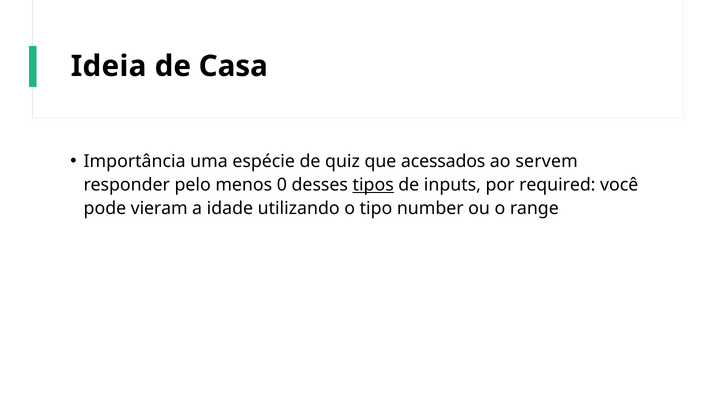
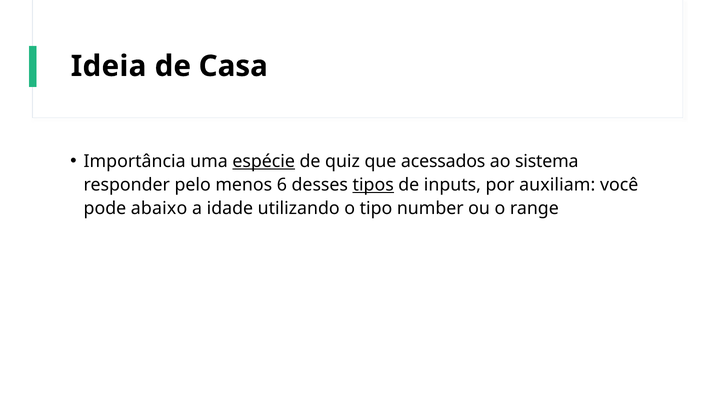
espécie underline: none -> present
servem: servem -> sistema
0: 0 -> 6
required: required -> auxiliam
vieram: vieram -> abaixo
